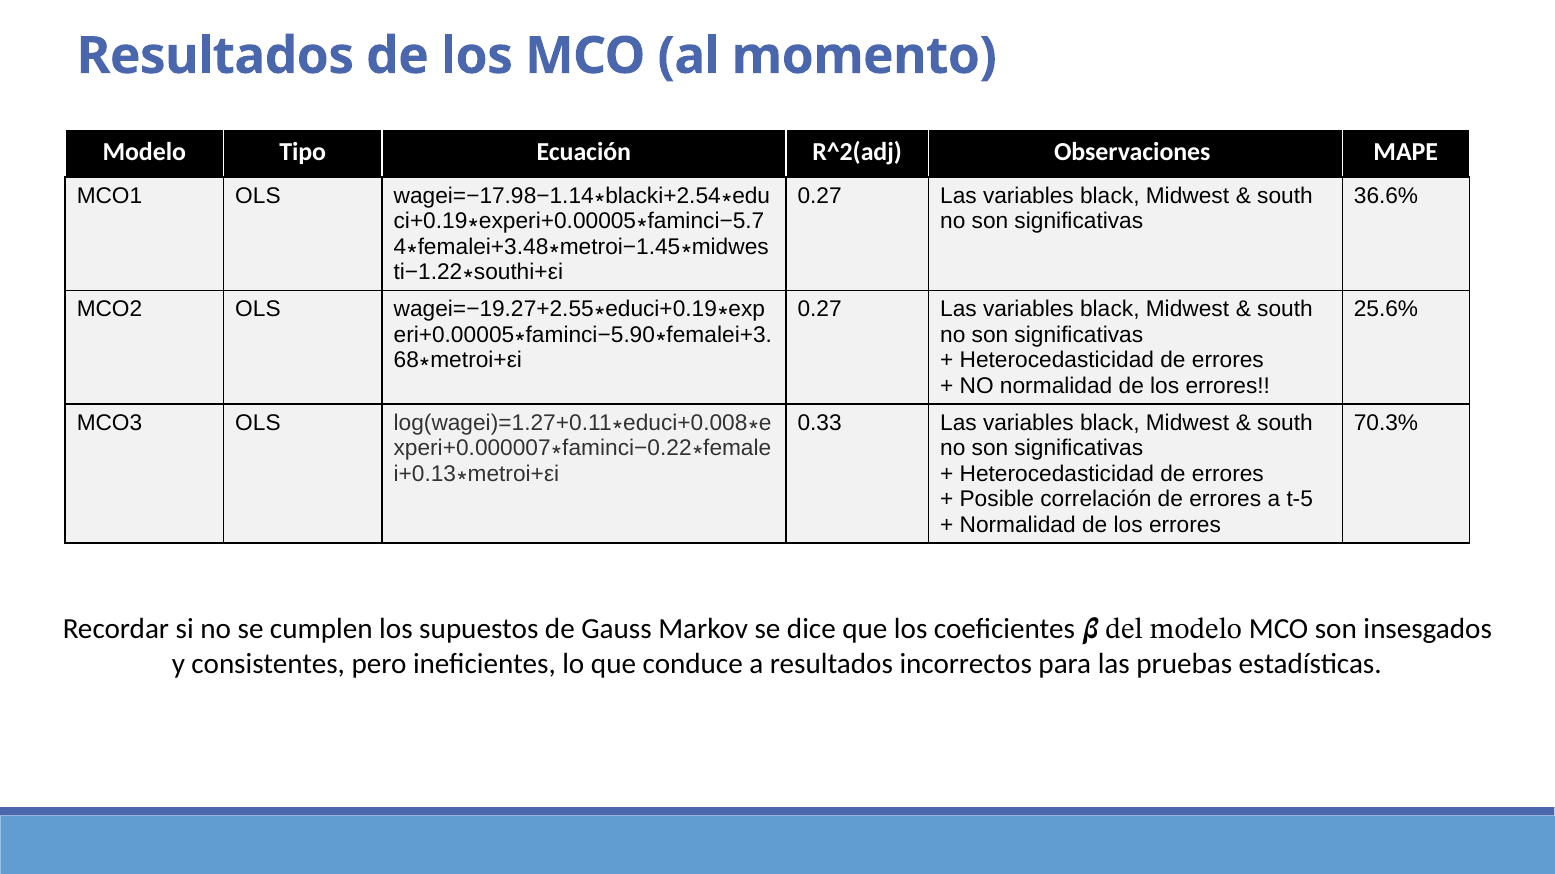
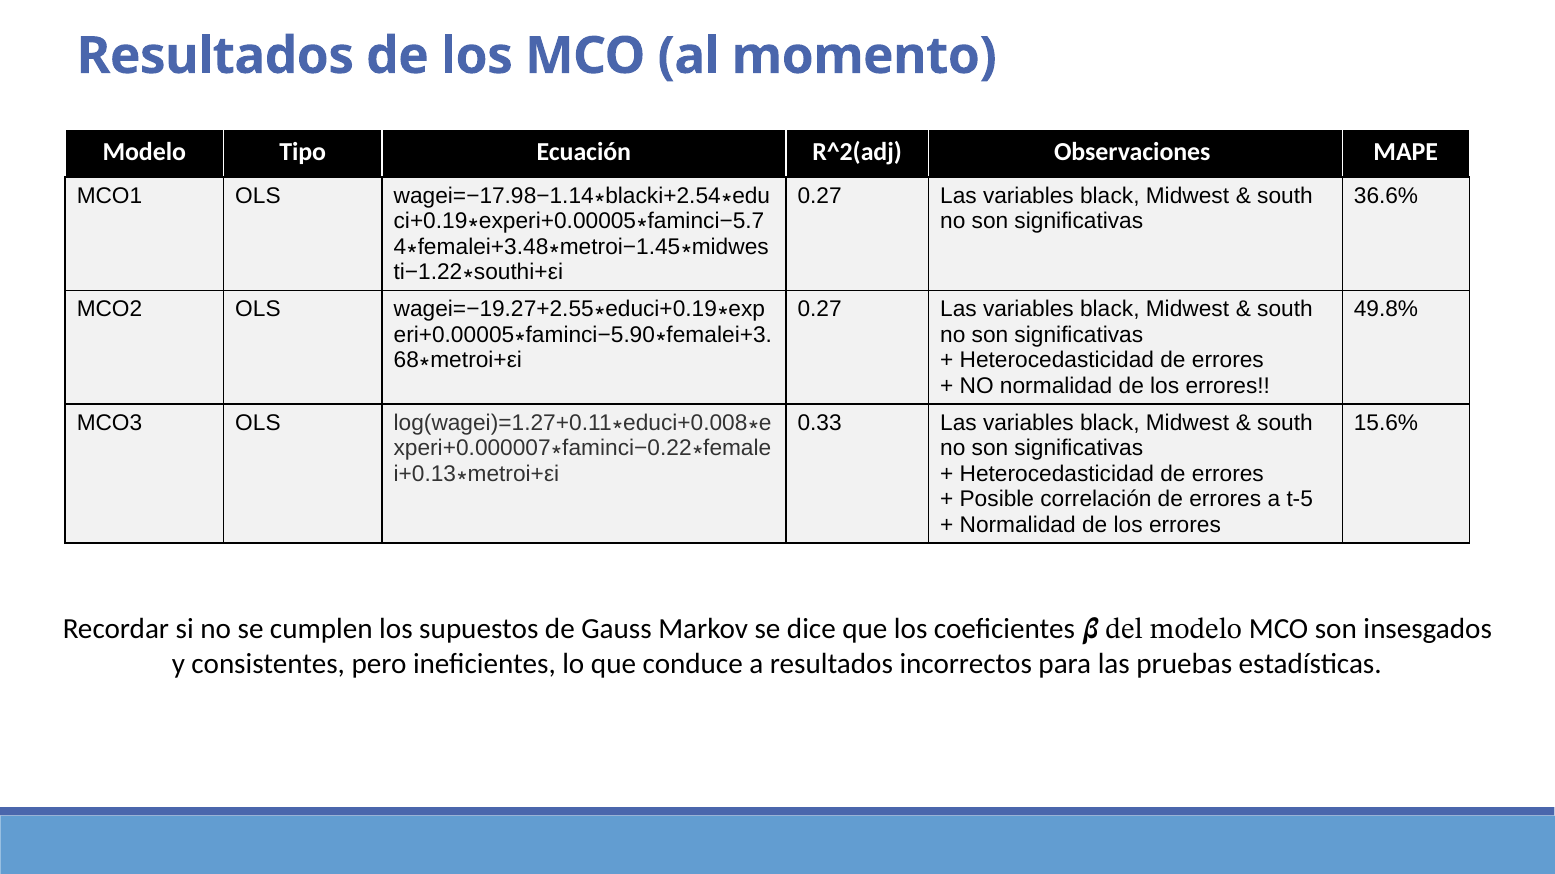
25.6%: 25.6% -> 49.8%
70.3%: 70.3% -> 15.6%
